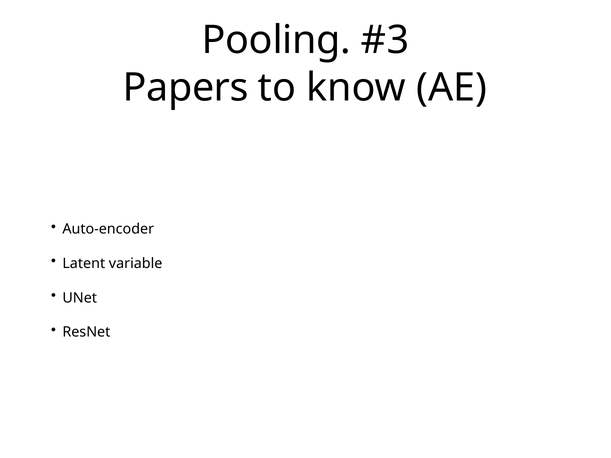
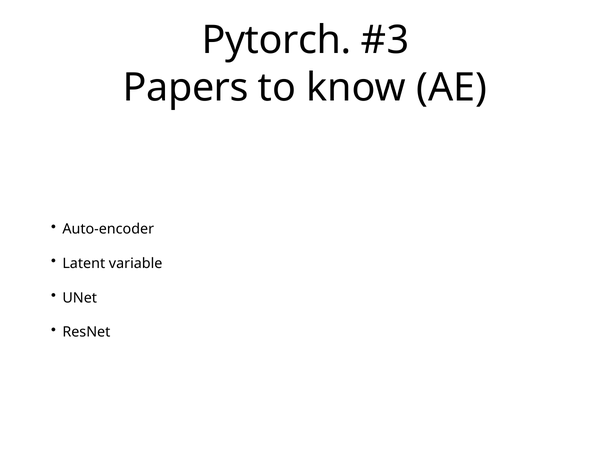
Pooling: Pooling -> Pytorch
